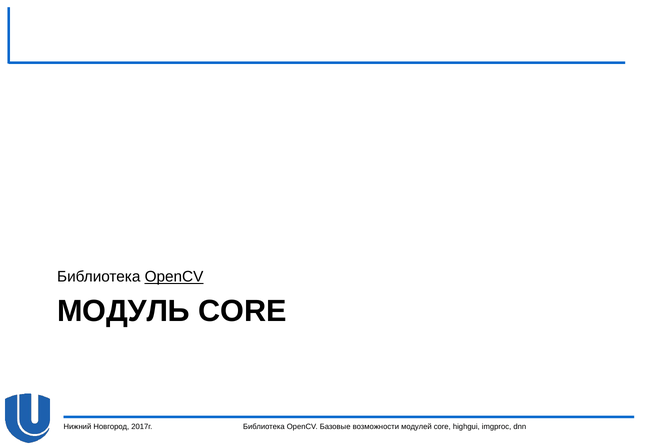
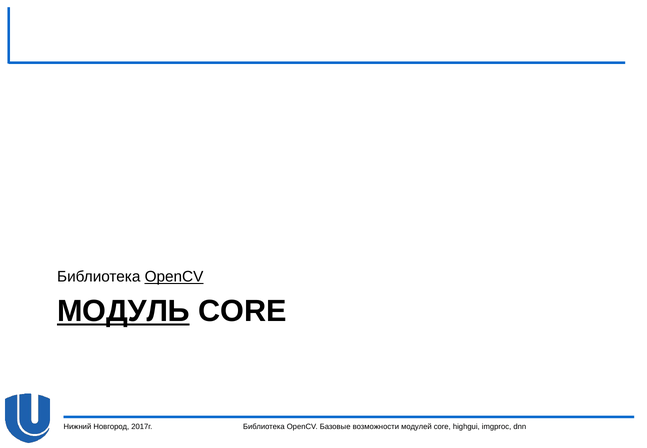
МОДУЛЬ underline: none -> present
